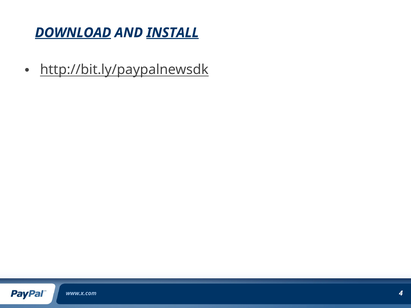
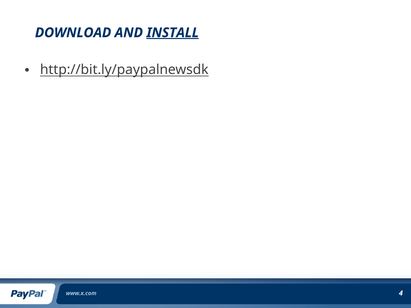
DOWNLOAD underline: present -> none
